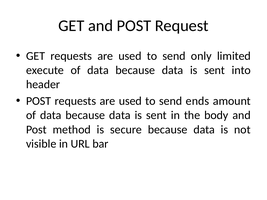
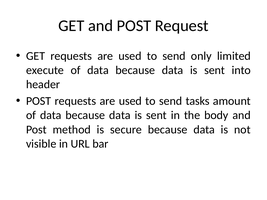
ends: ends -> tasks
